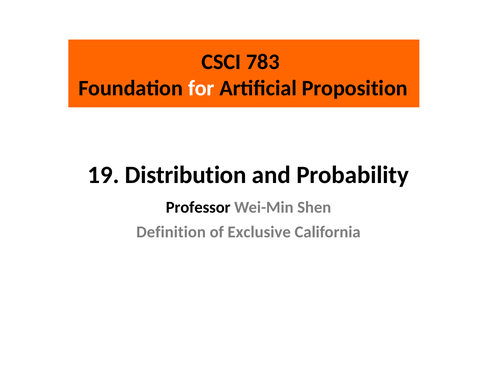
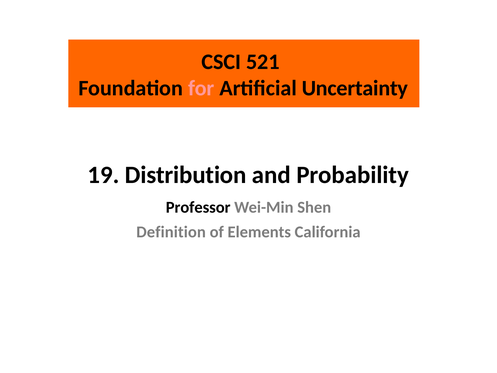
783: 783 -> 521
for colour: white -> pink
Proposition: Proposition -> Uncertainty
Exclusive: Exclusive -> Elements
